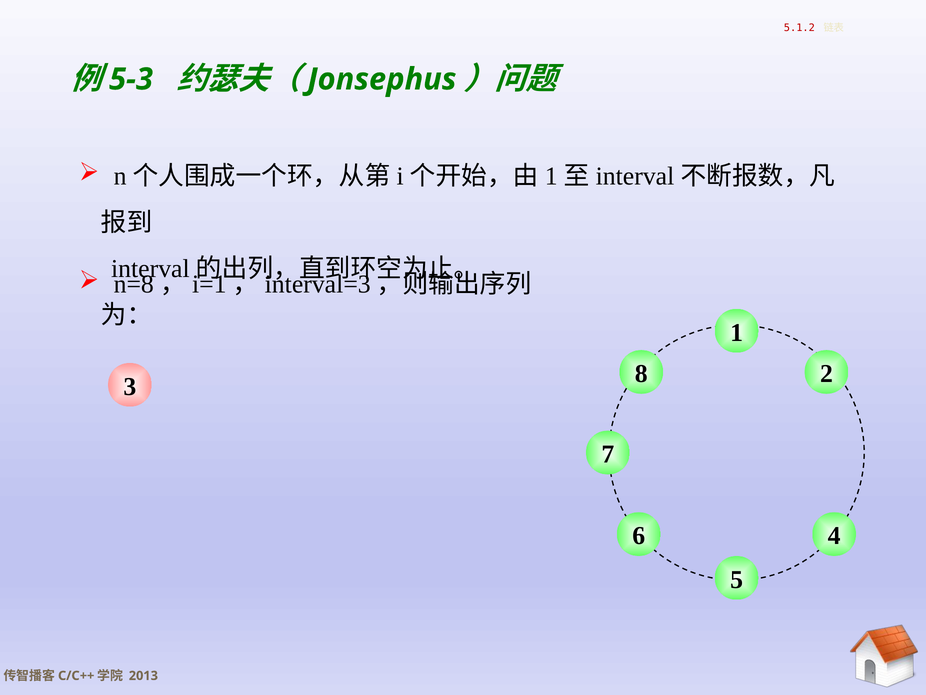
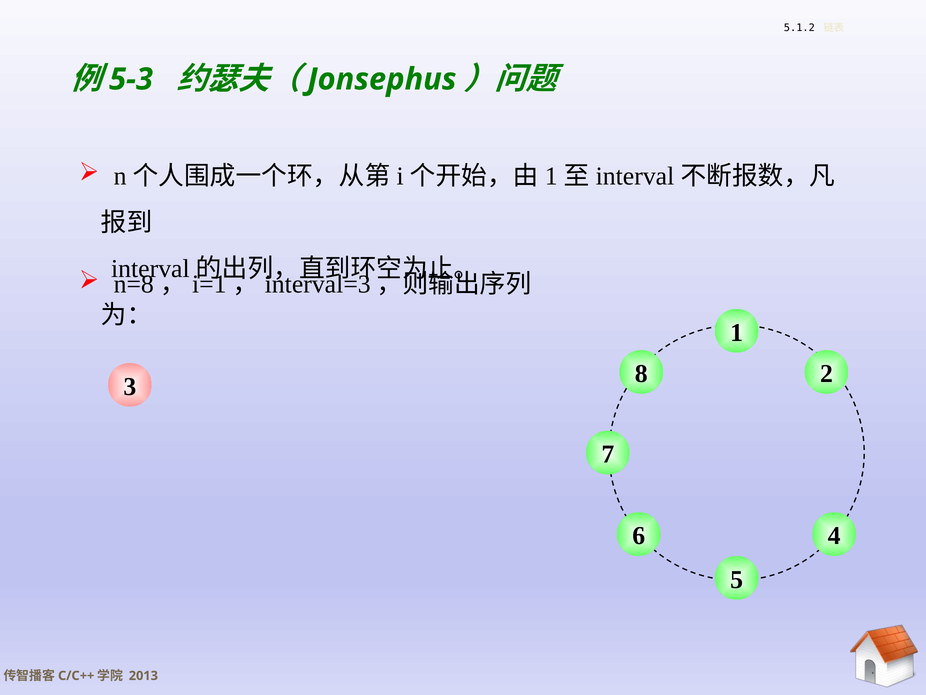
5.1.2 colour: red -> black
